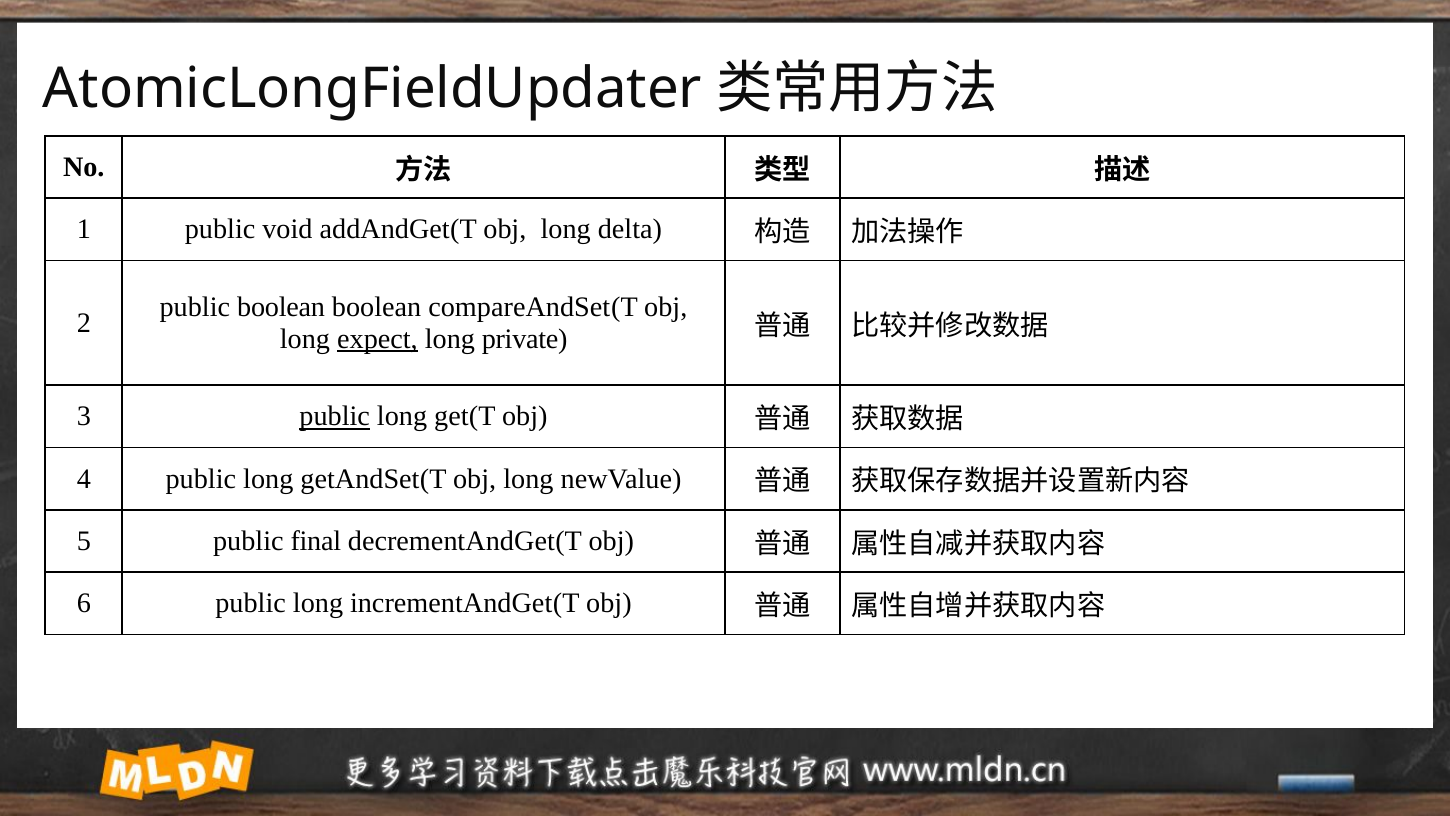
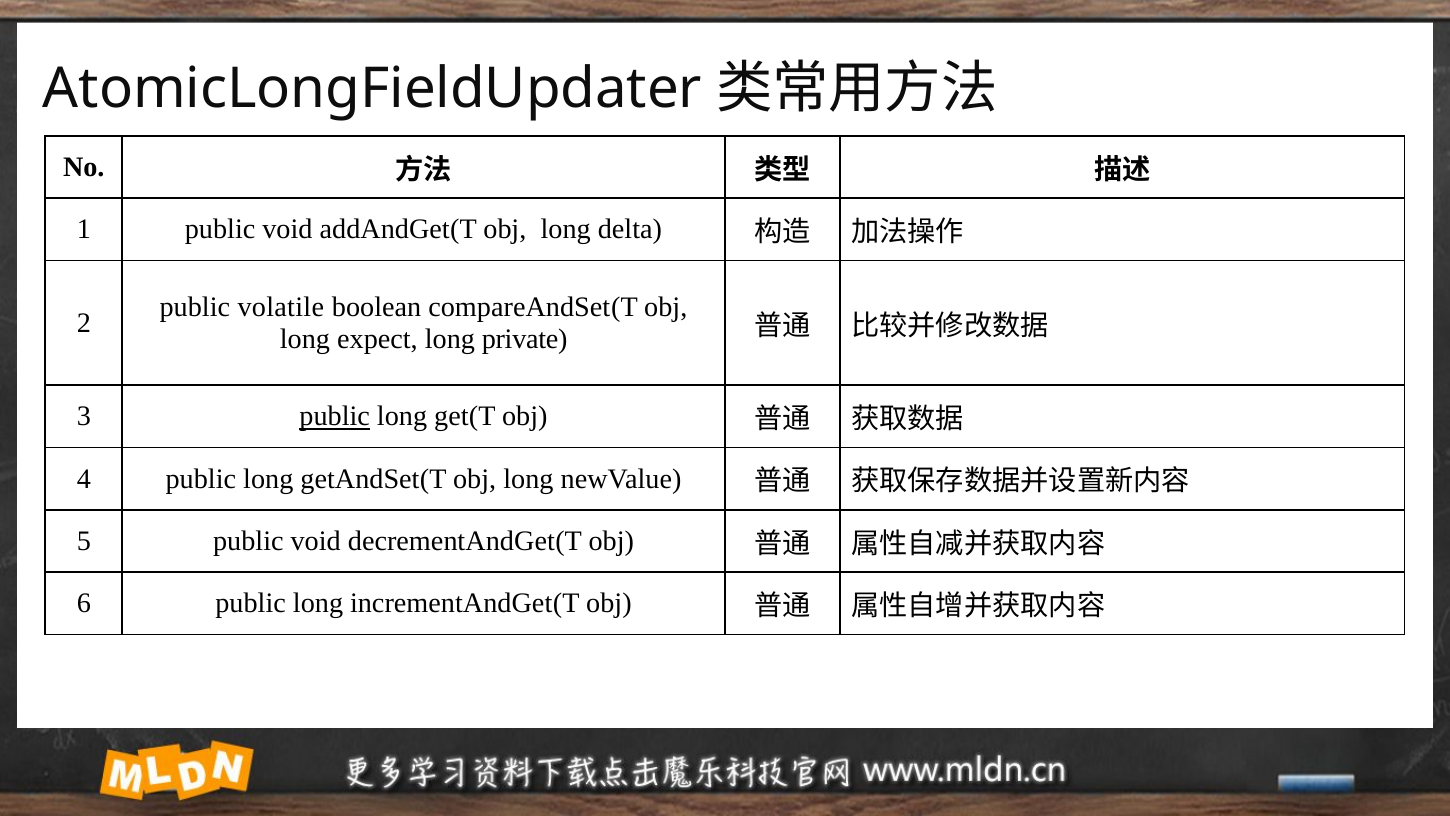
public boolean: boolean -> volatile
expect underline: present -> none
5 public final: final -> void
